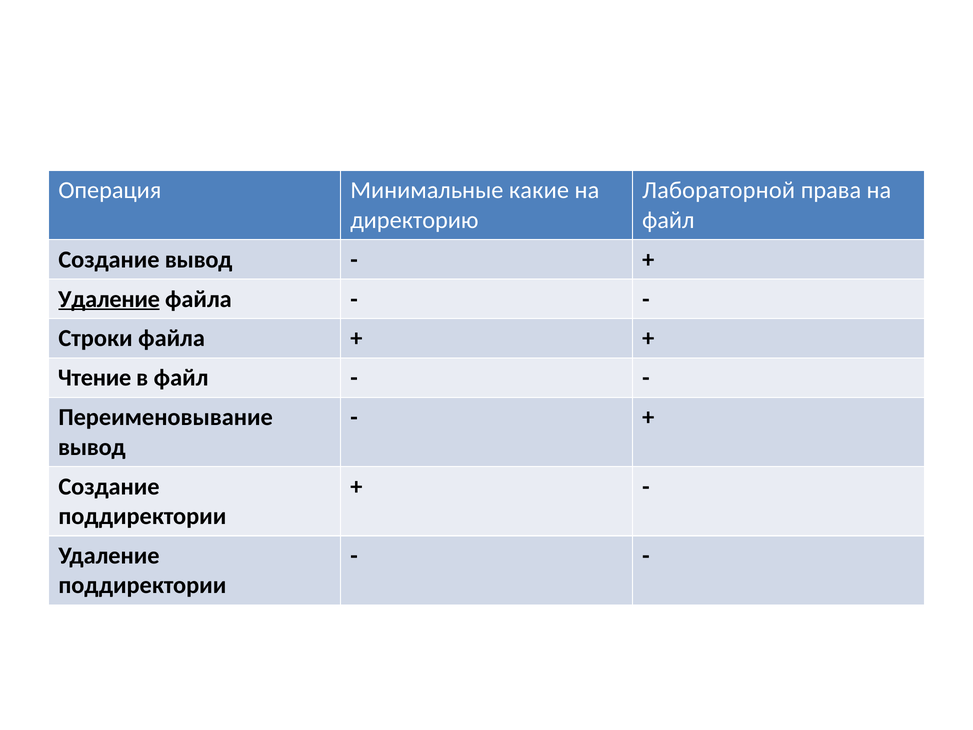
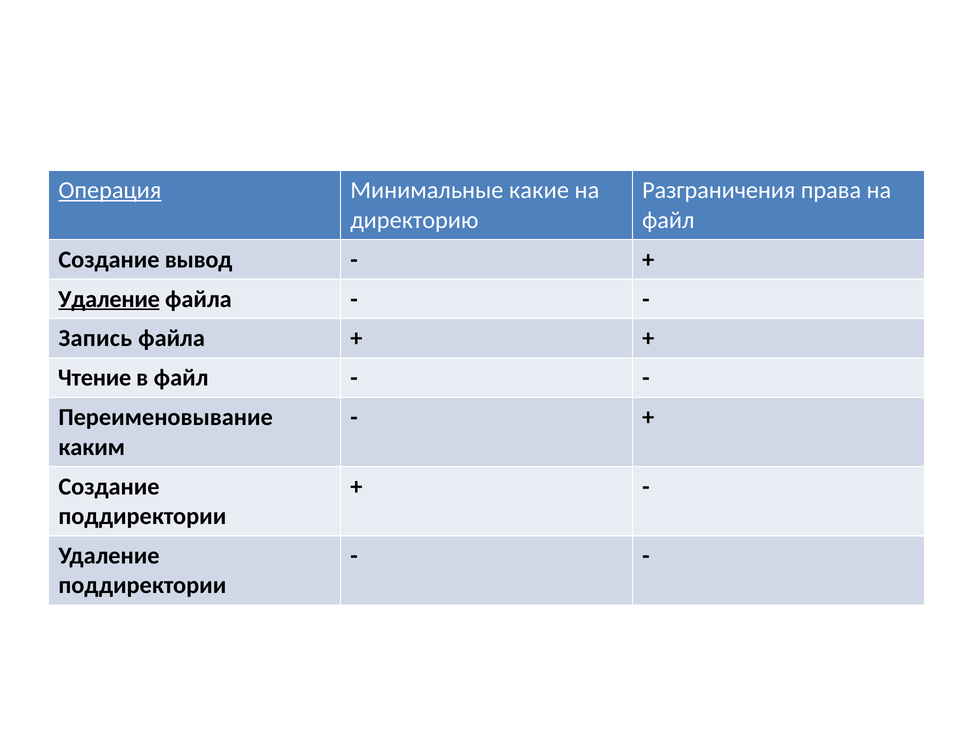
Операция underline: none -> present
Лабораторной: Лабораторной -> Разграничения
Строки: Строки -> Запись
вывод at (92, 447): вывод -> каким
